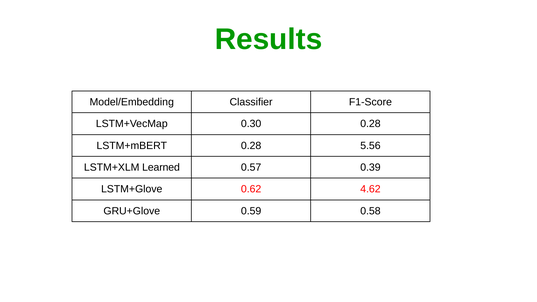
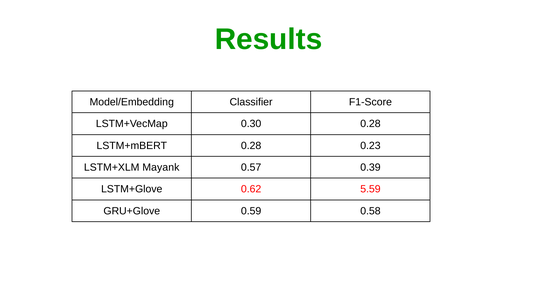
5.56: 5.56 -> 0.23
Learned: Learned -> Mayank
4.62: 4.62 -> 5.59
